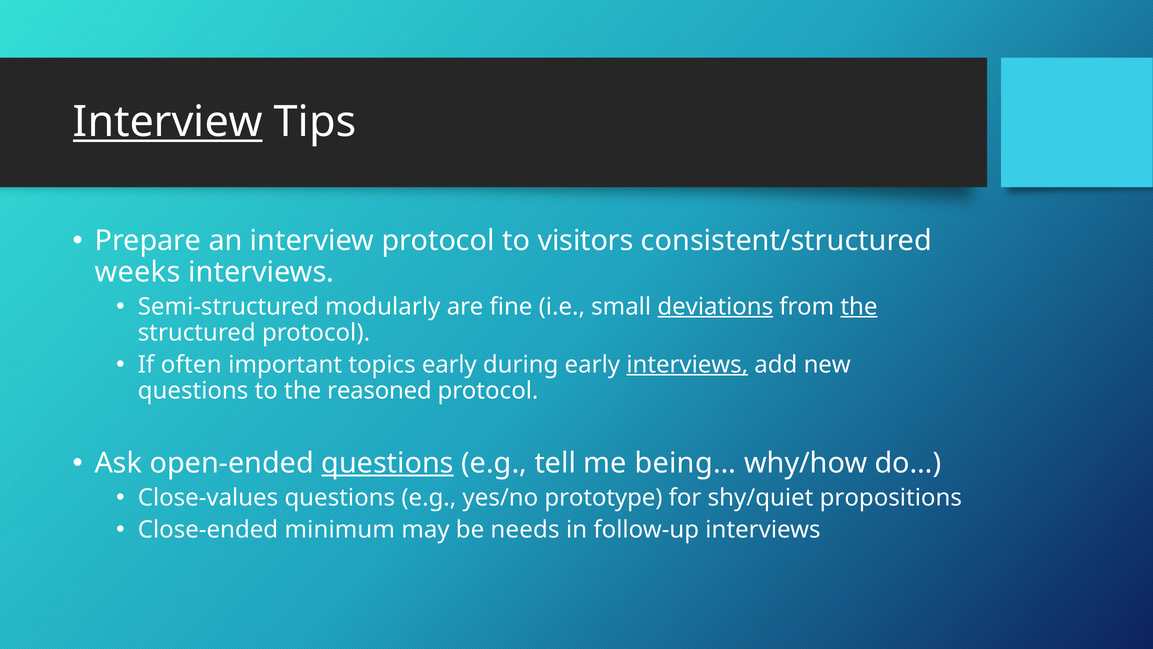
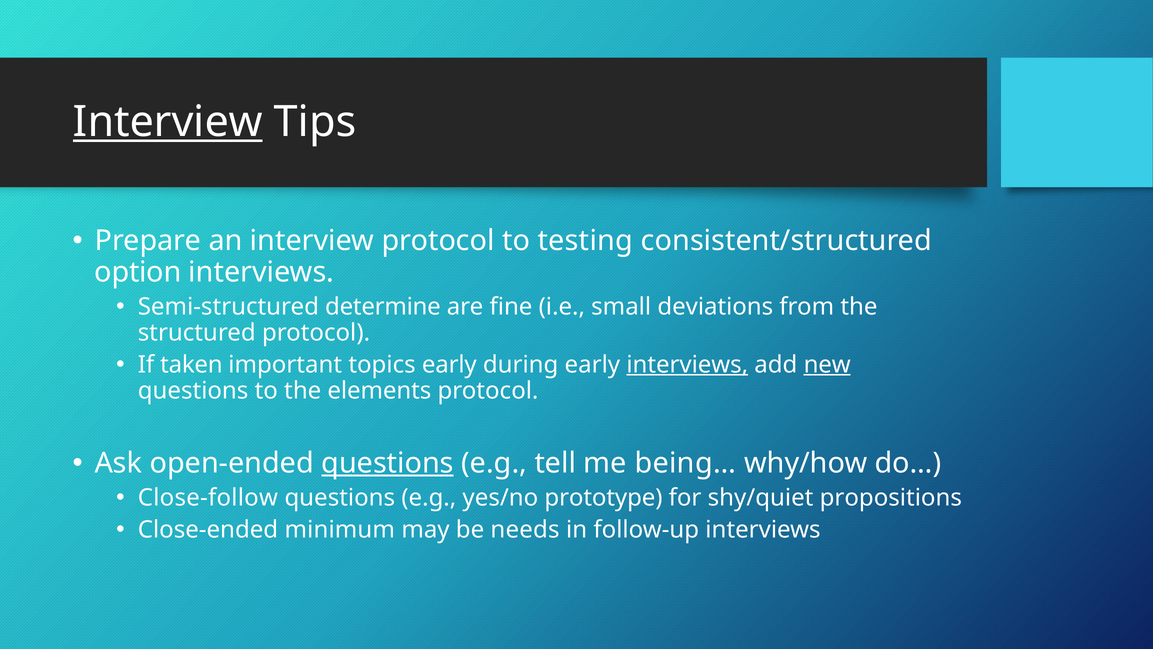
visitors: visitors -> testing
weeks: weeks -> option
modularly: modularly -> determine
deviations underline: present -> none
the at (859, 306) underline: present -> none
often: often -> taken
new underline: none -> present
reasoned: reasoned -> elements
Close-values: Close-values -> Close-follow
